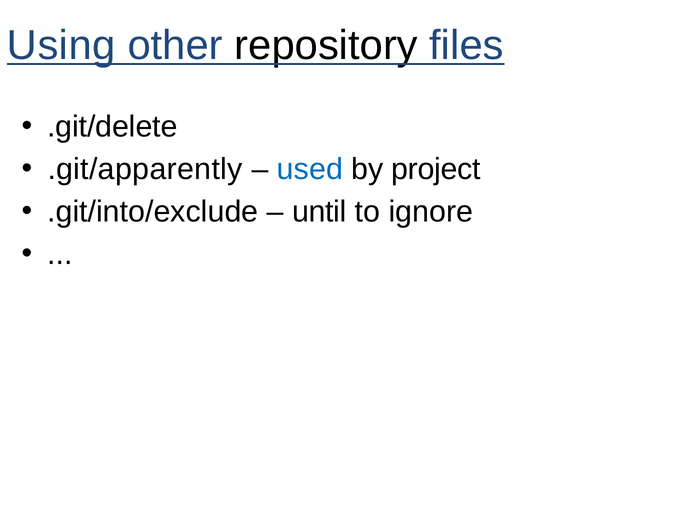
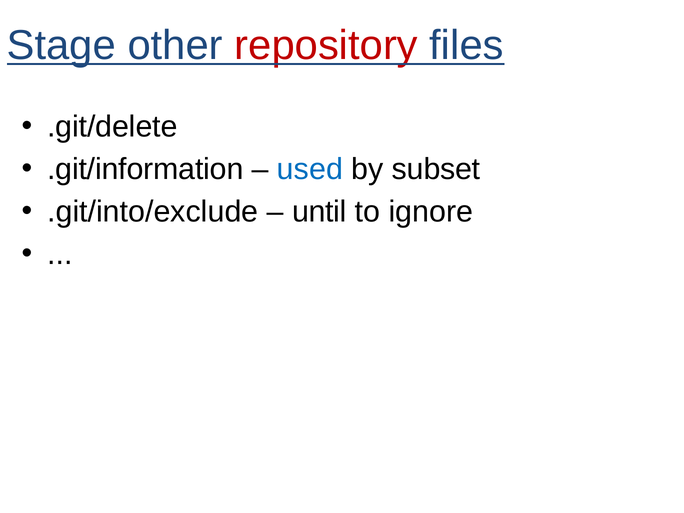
Using: Using -> Stage
repository colour: black -> red
.git/apparently: .git/apparently -> .git/information
project: project -> subset
